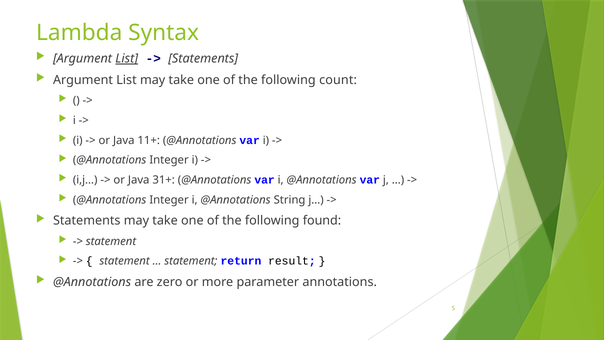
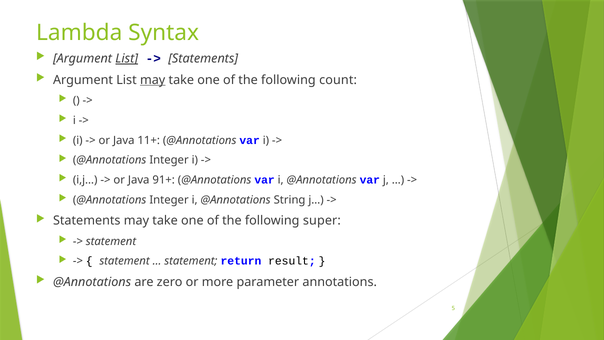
may at (153, 80) underline: none -> present
31+: 31+ -> 91+
found: found -> super
